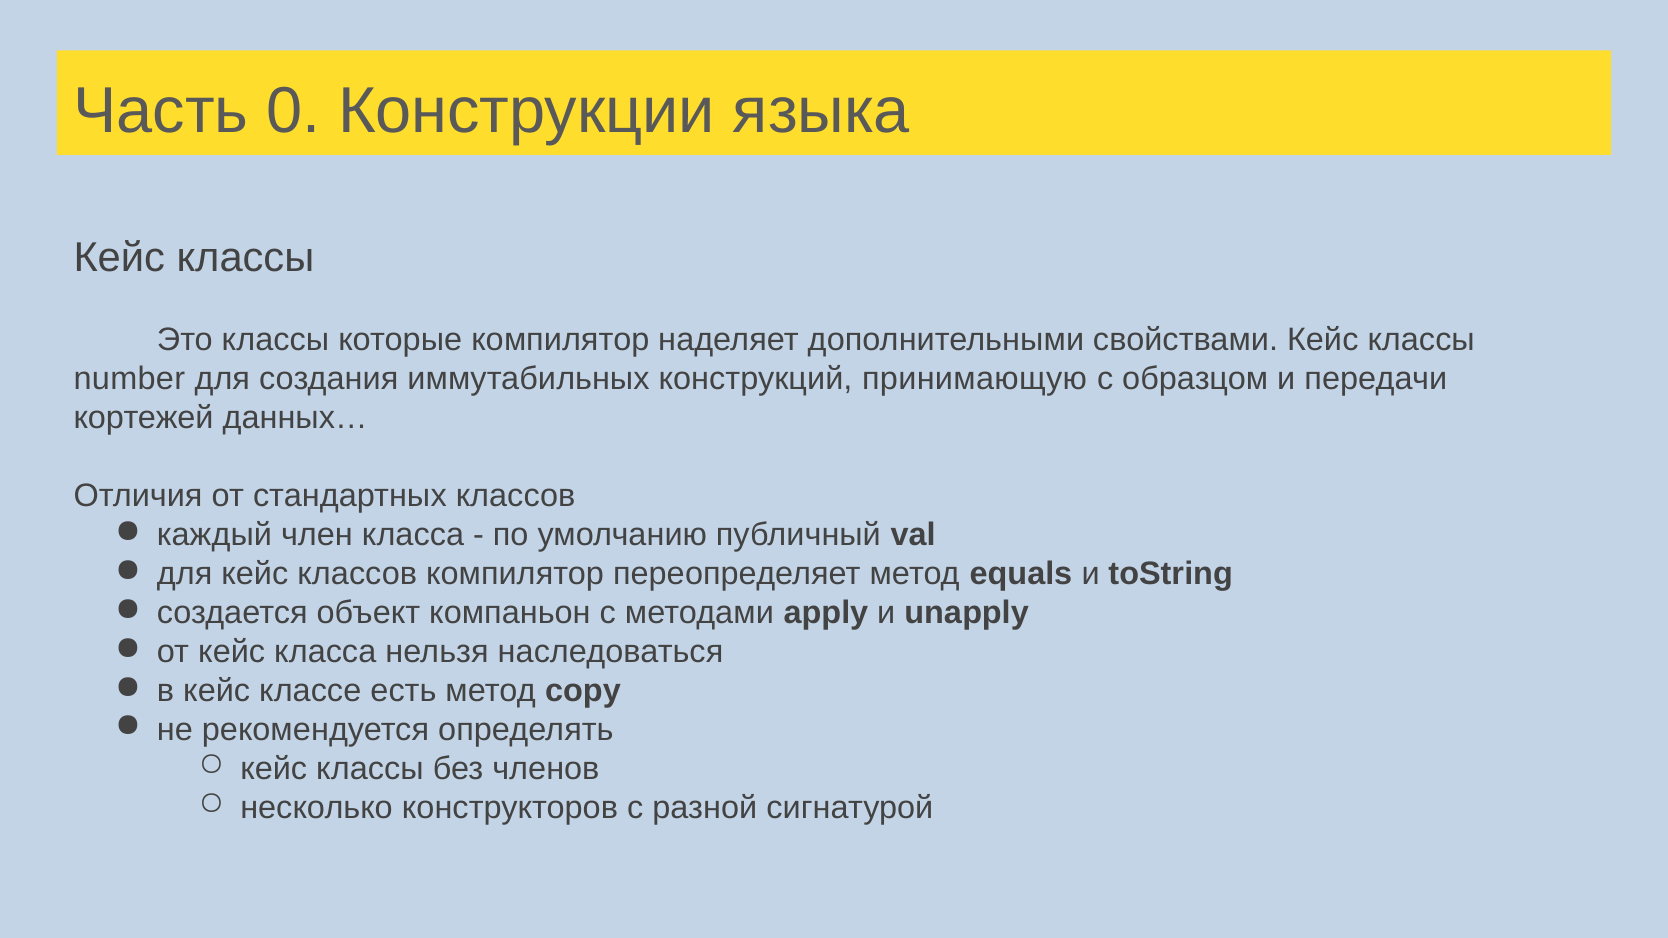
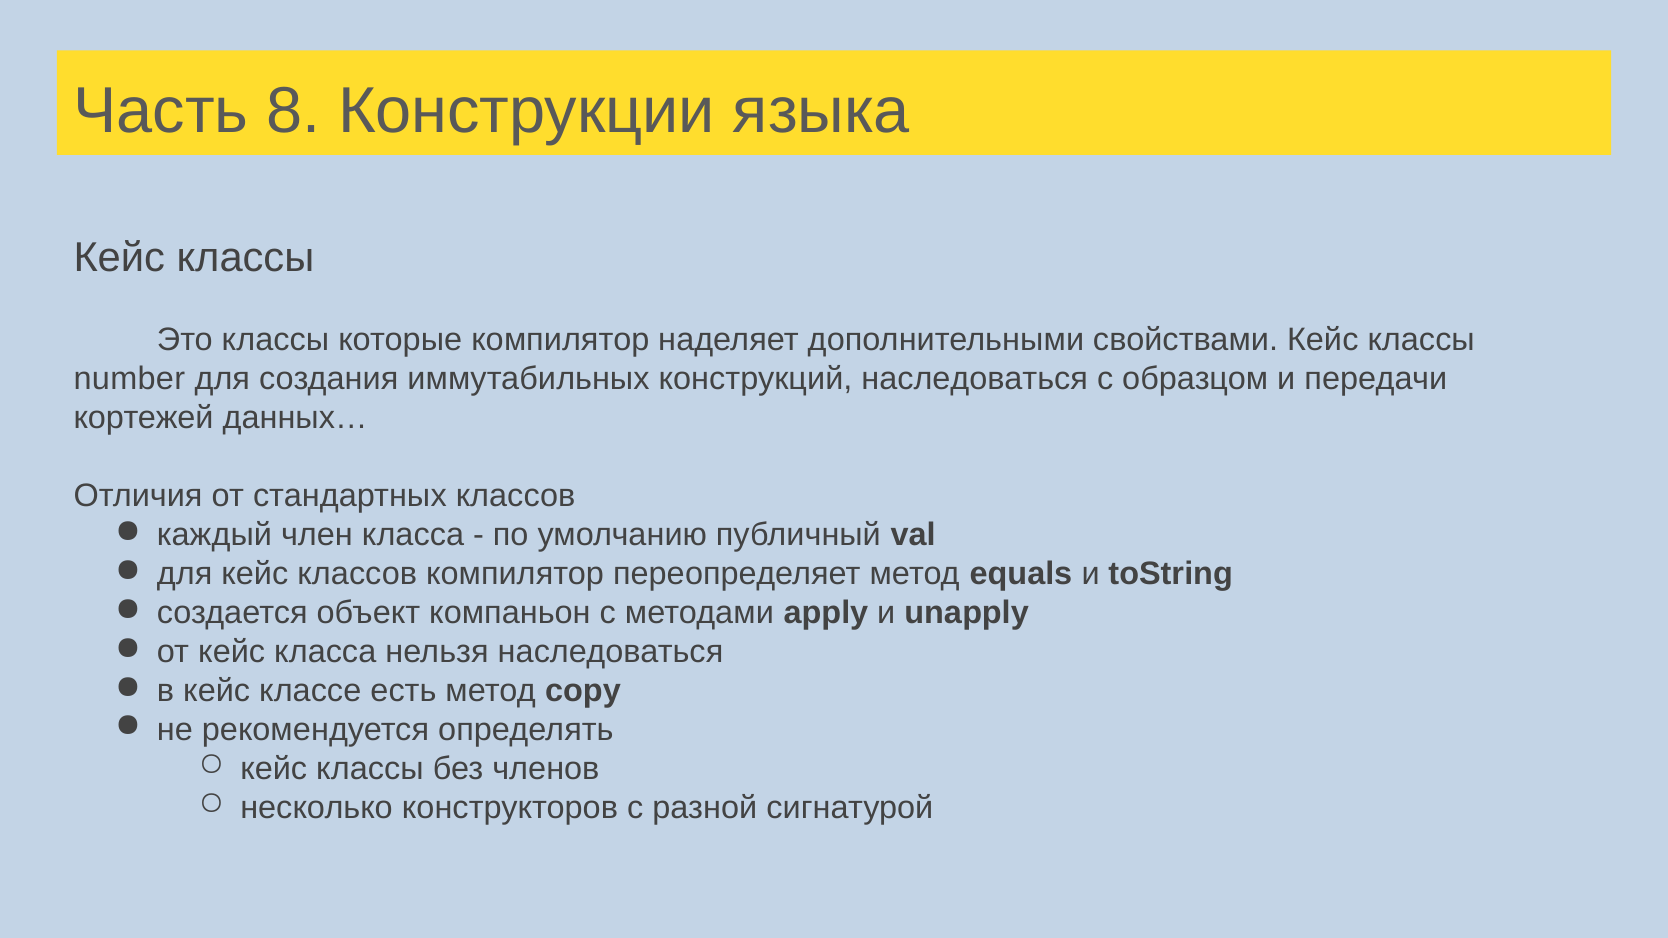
0: 0 -> 8
конструкций принимающую: принимающую -> наследоваться
